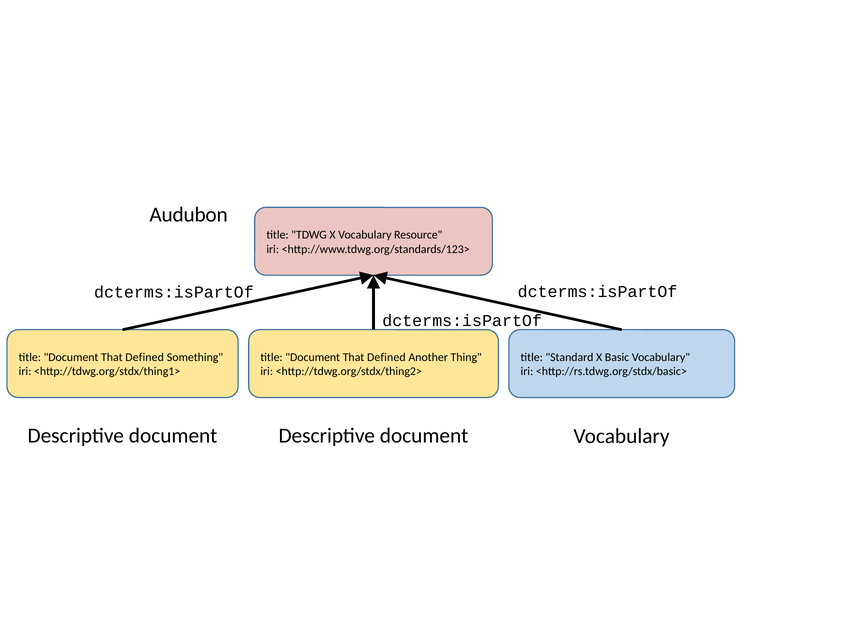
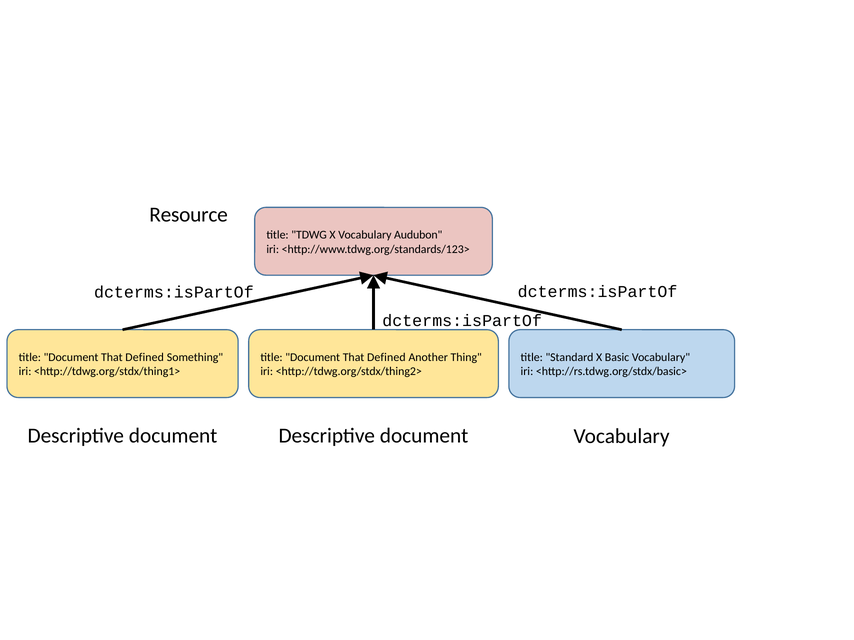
Audubon: Audubon -> Resource
Resource: Resource -> Audubon
